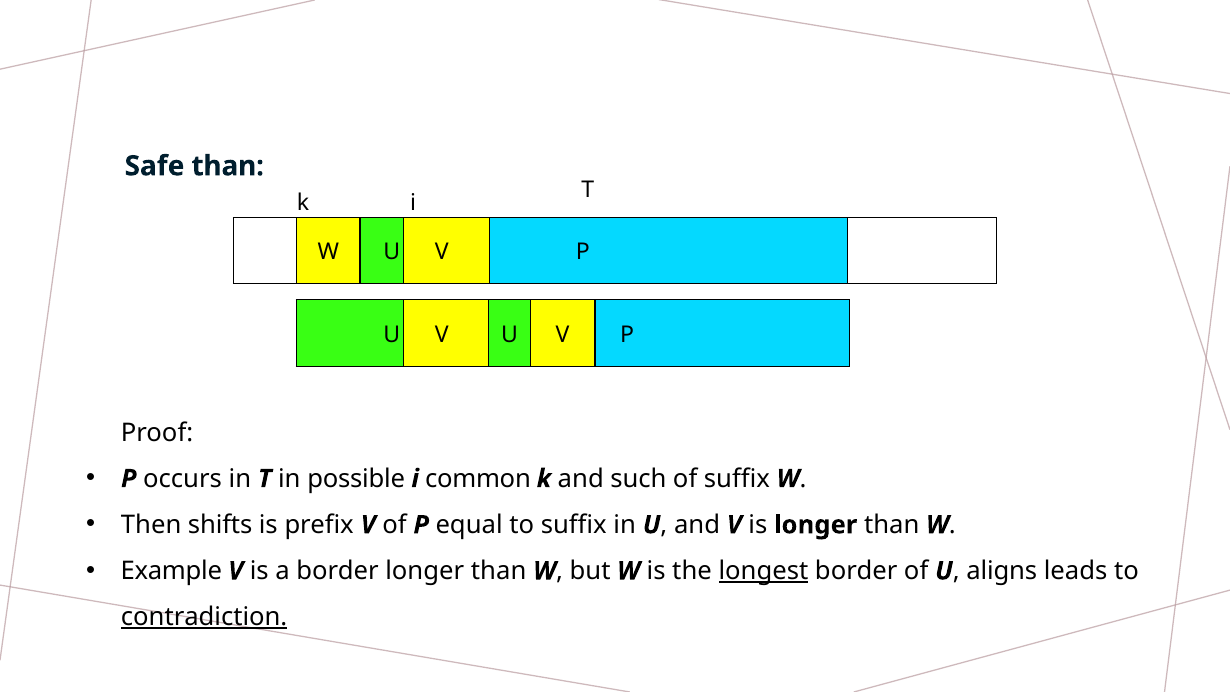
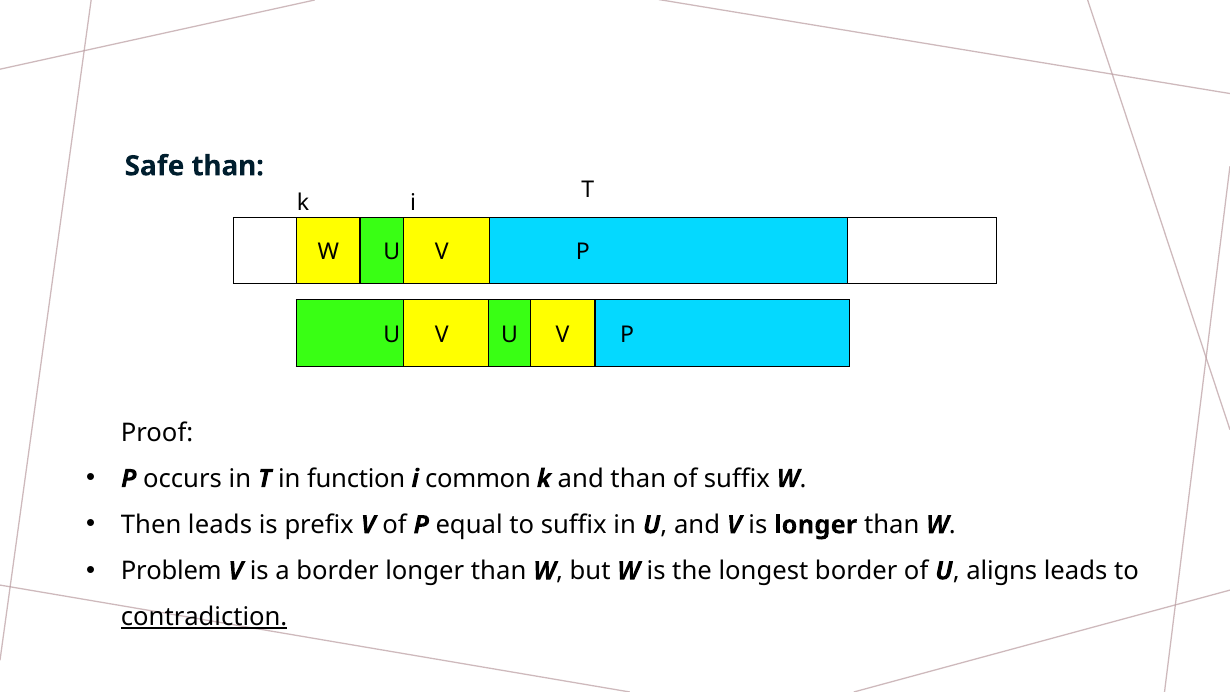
possible: possible -> function
and such: such -> than
Then shifts: shifts -> leads
Example: Example -> Problem
longest underline: present -> none
